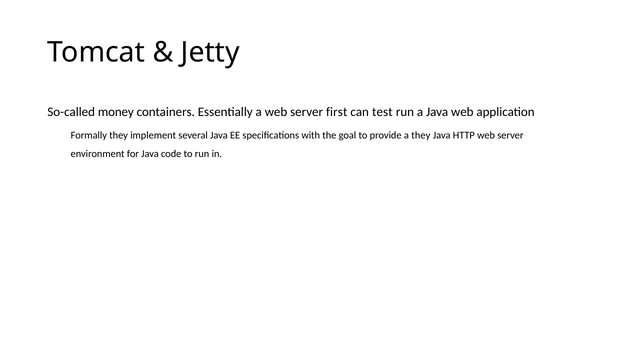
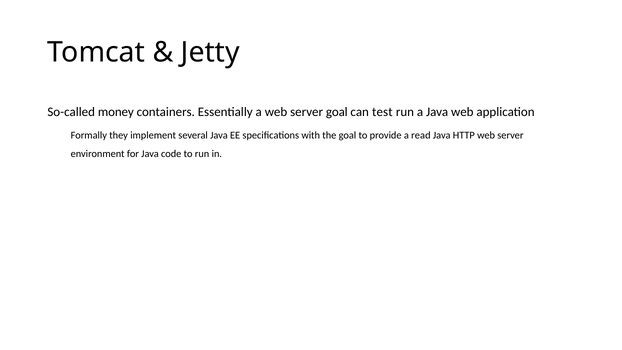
server first: first -> goal
a they: they -> read
